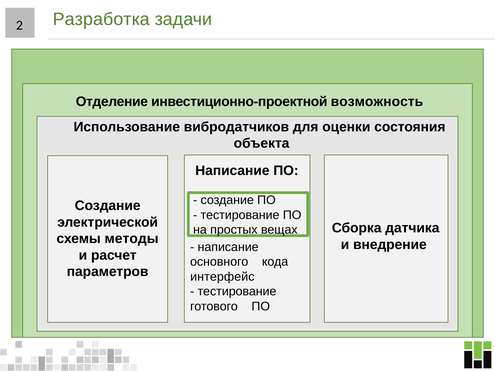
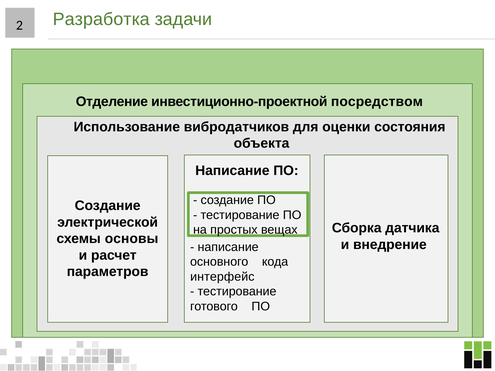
возможность: возможность -> посредством
методы: методы -> основы
